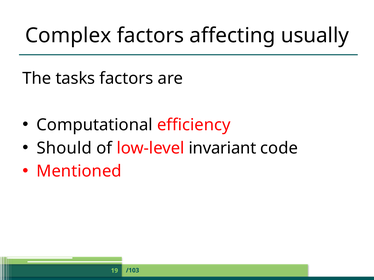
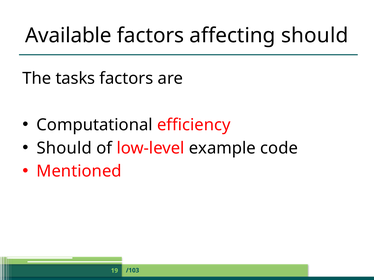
Complex: Complex -> Available
affecting usually: usually -> should
invariant: invariant -> example
